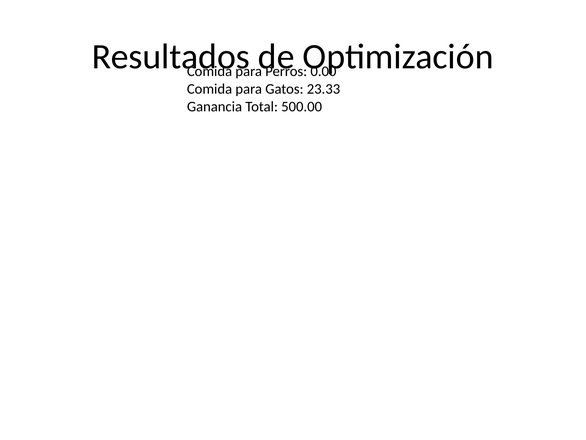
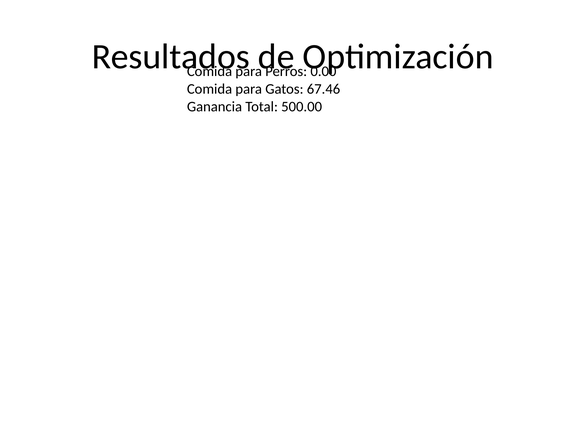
23.33: 23.33 -> 67.46
